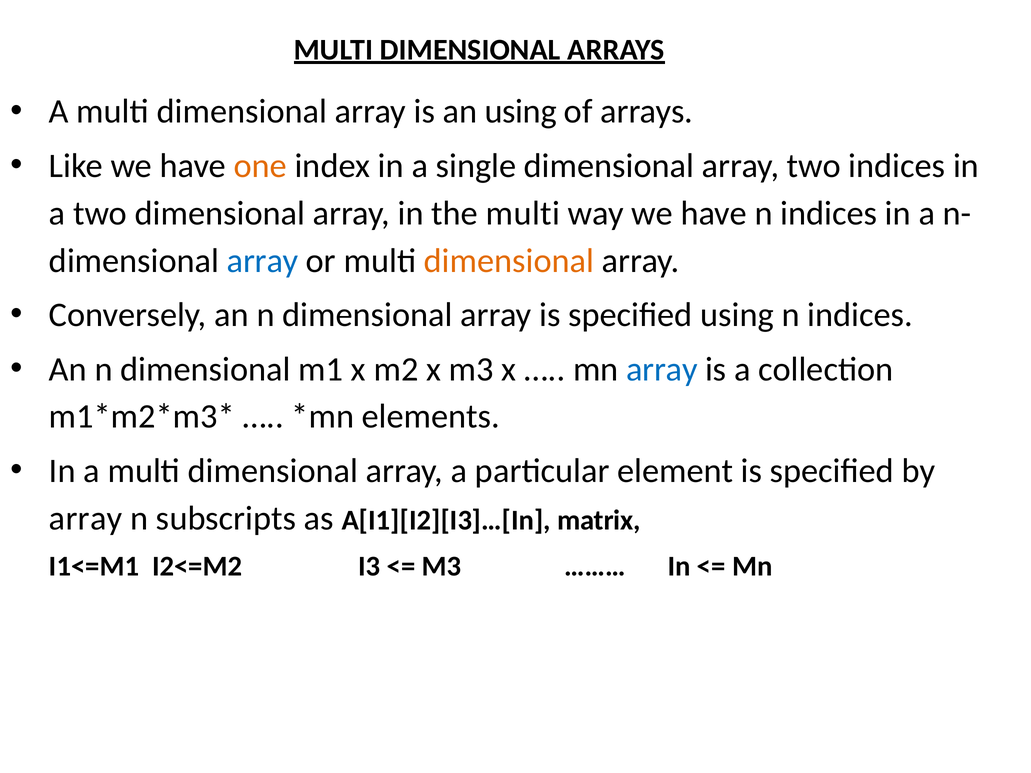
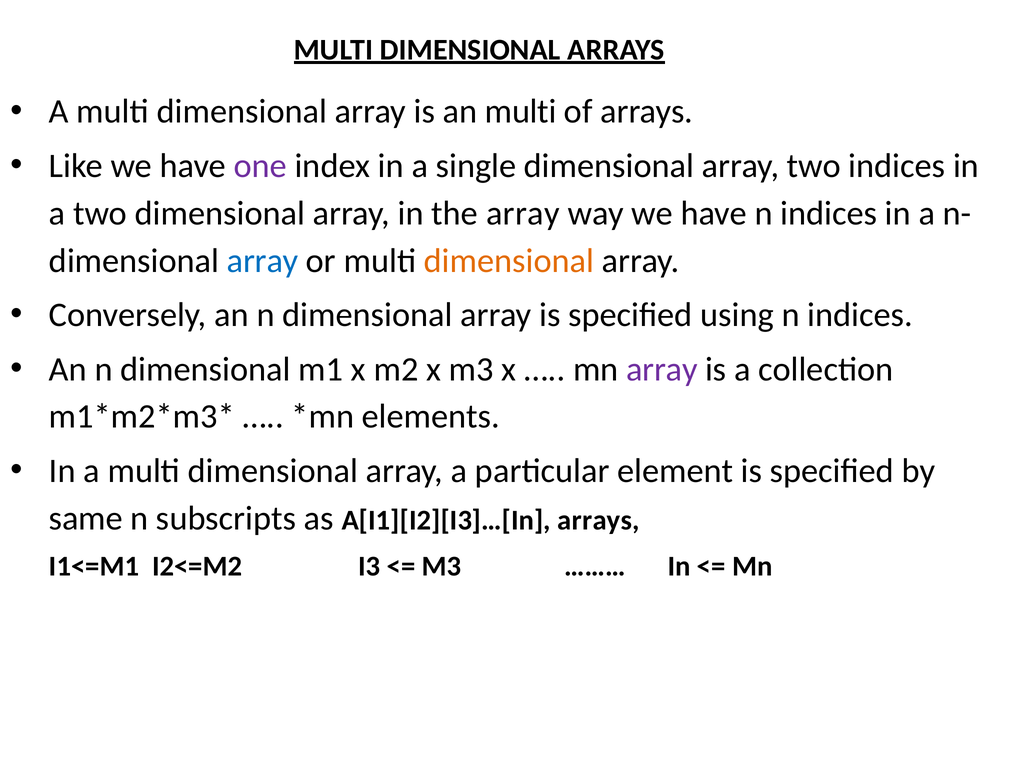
an using: using -> multi
one colour: orange -> purple
the multi: multi -> array
array at (662, 369) colour: blue -> purple
array at (86, 518): array -> same
A[I1][I2][I3]…[In matrix: matrix -> arrays
